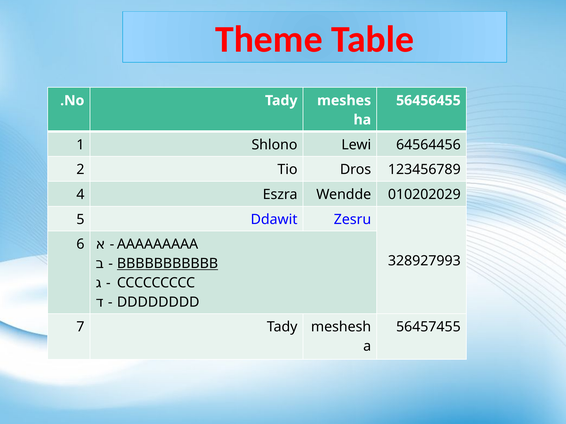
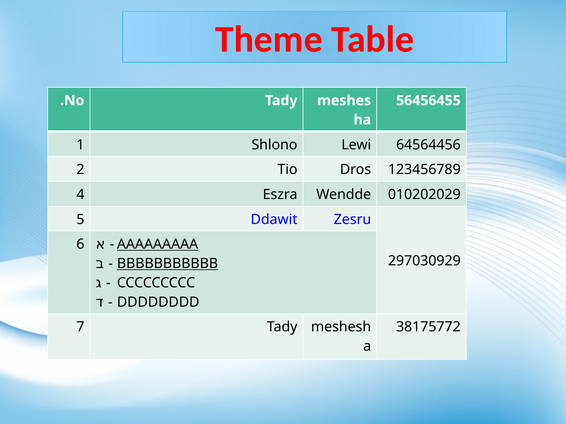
AAAAAAAAA underline: none -> present
328927993: 328927993 -> 297030929
56457455: 56457455 -> 38175772
